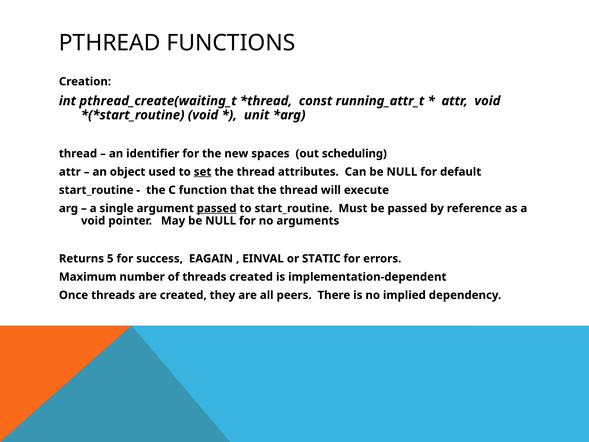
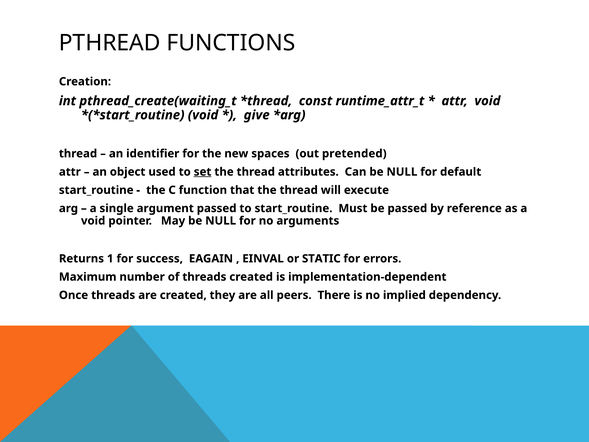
running_attr_t: running_attr_t -> runtime_attr_t
unit: unit -> give
scheduling: scheduling -> pretended
passed at (217, 208) underline: present -> none
5: 5 -> 1
